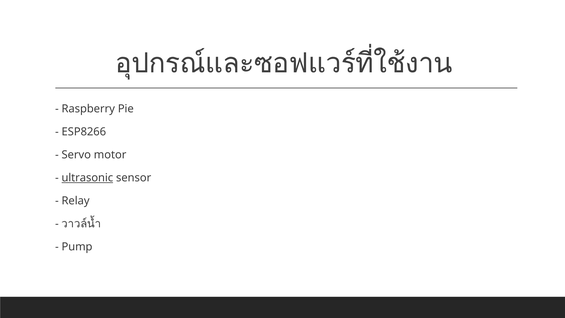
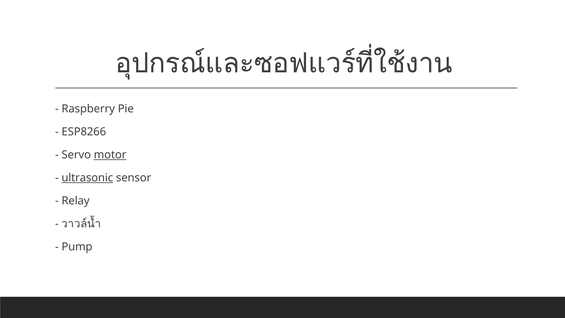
motor underline: none -> present
